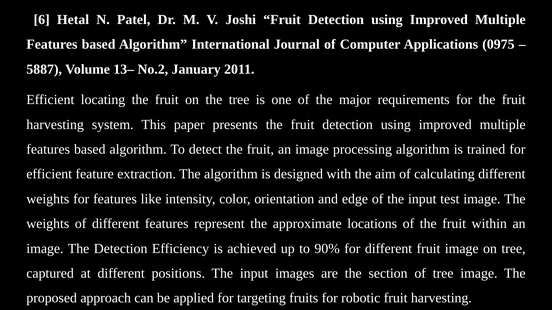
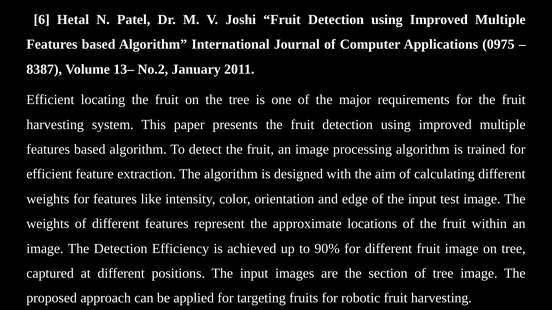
5887: 5887 -> 8387
